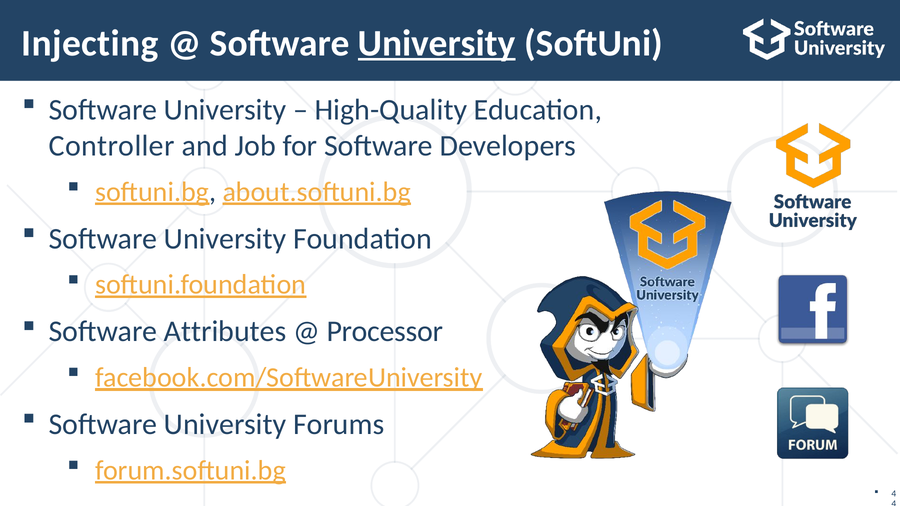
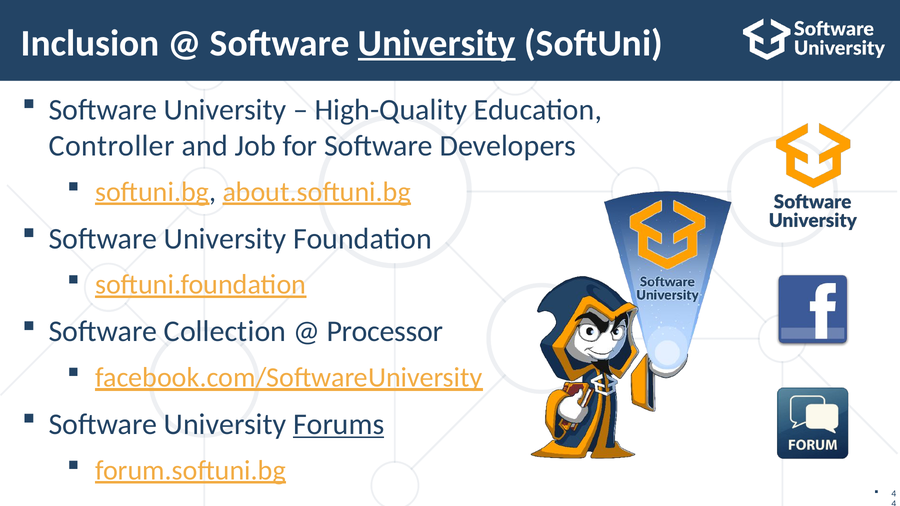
Injecting: Injecting -> Inclusion
Attributes: Attributes -> Collection
Forums underline: none -> present
